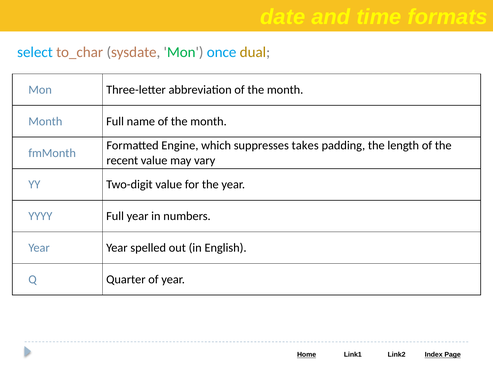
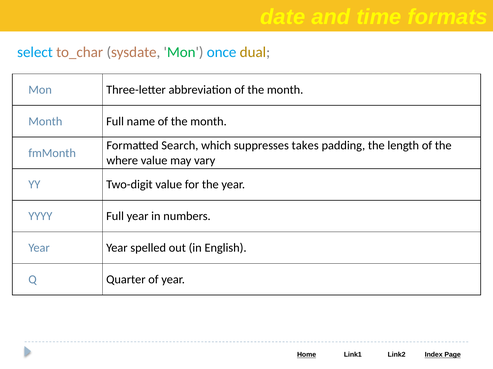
Engine: Engine -> Search
recent: recent -> where
